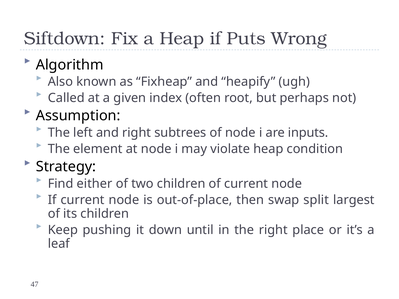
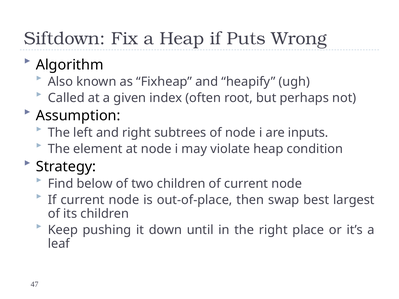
either: either -> below
split: split -> best
